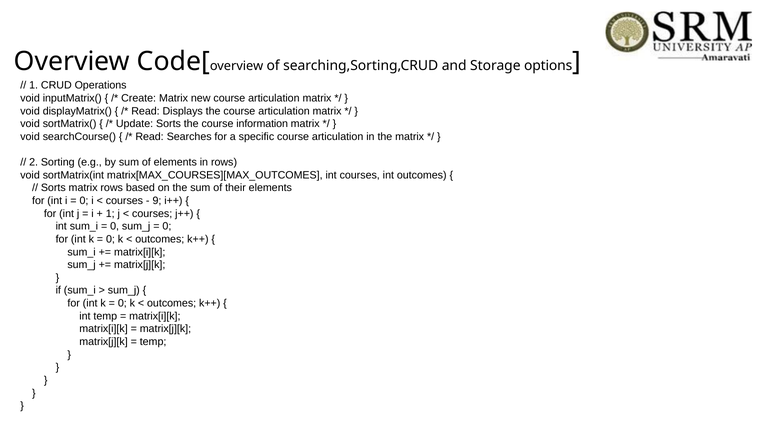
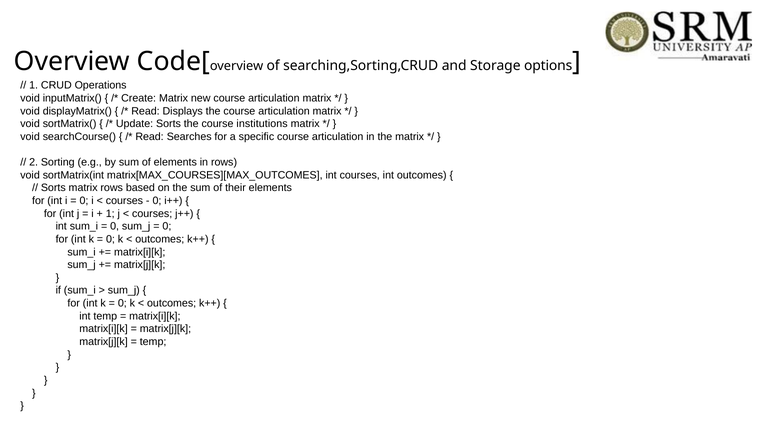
information: information -> institutions
9 at (157, 201): 9 -> 0
